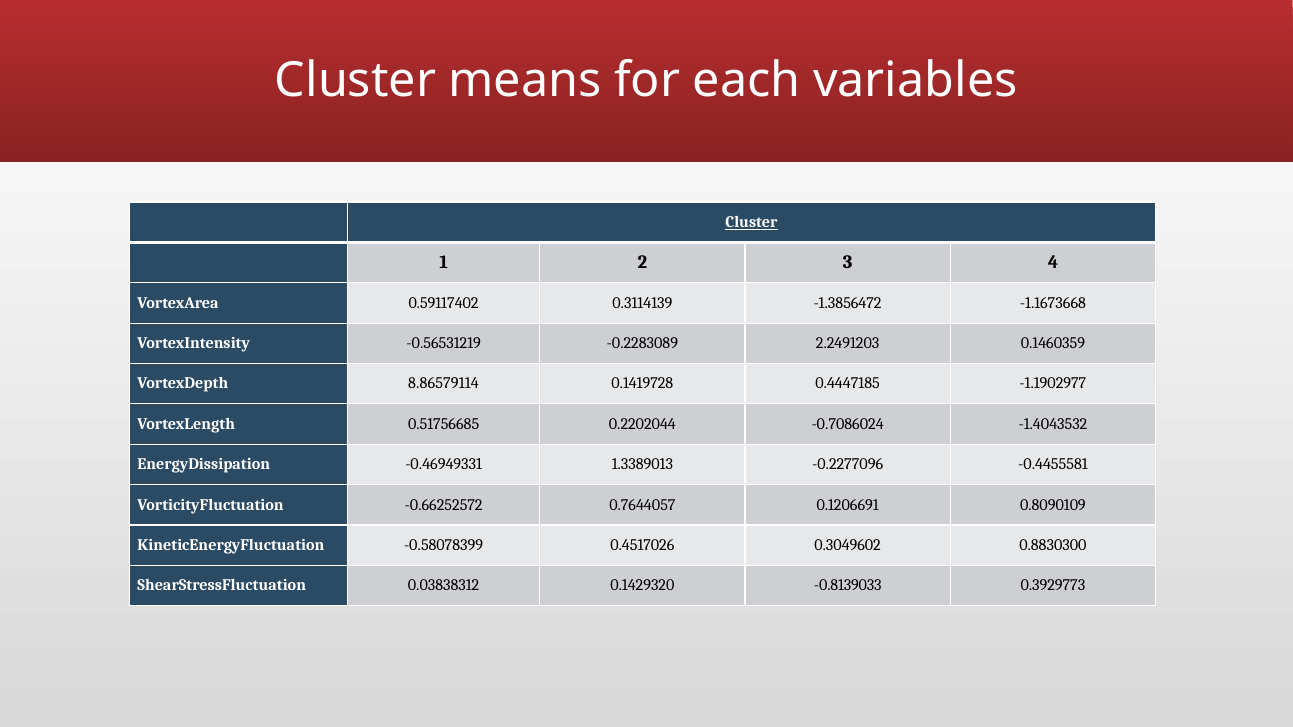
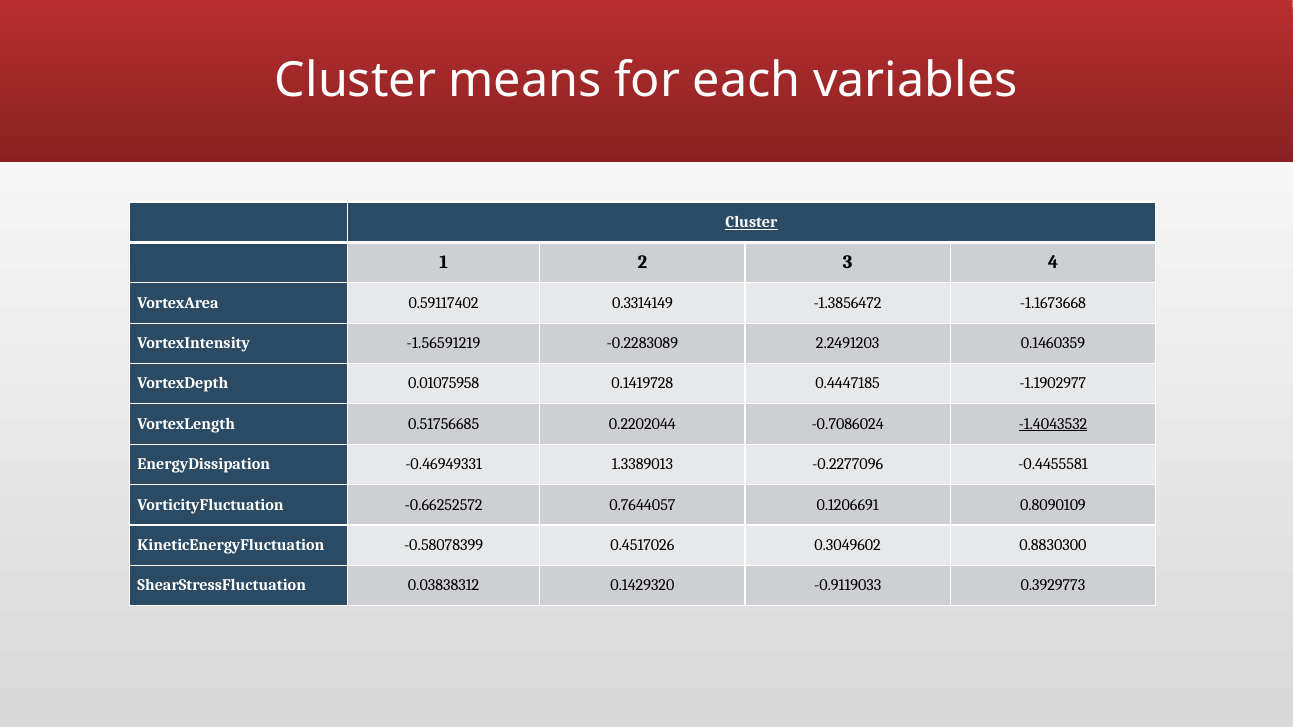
0.3114139: 0.3114139 -> 0.3314149
-0.56531219: -0.56531219 -> -1.56591219
8.86579114: 8.86579114 -> 0.01075958
-1.4043532 underline: none -> present
-0.8139033: -0.8139033 -> -0.9119033
